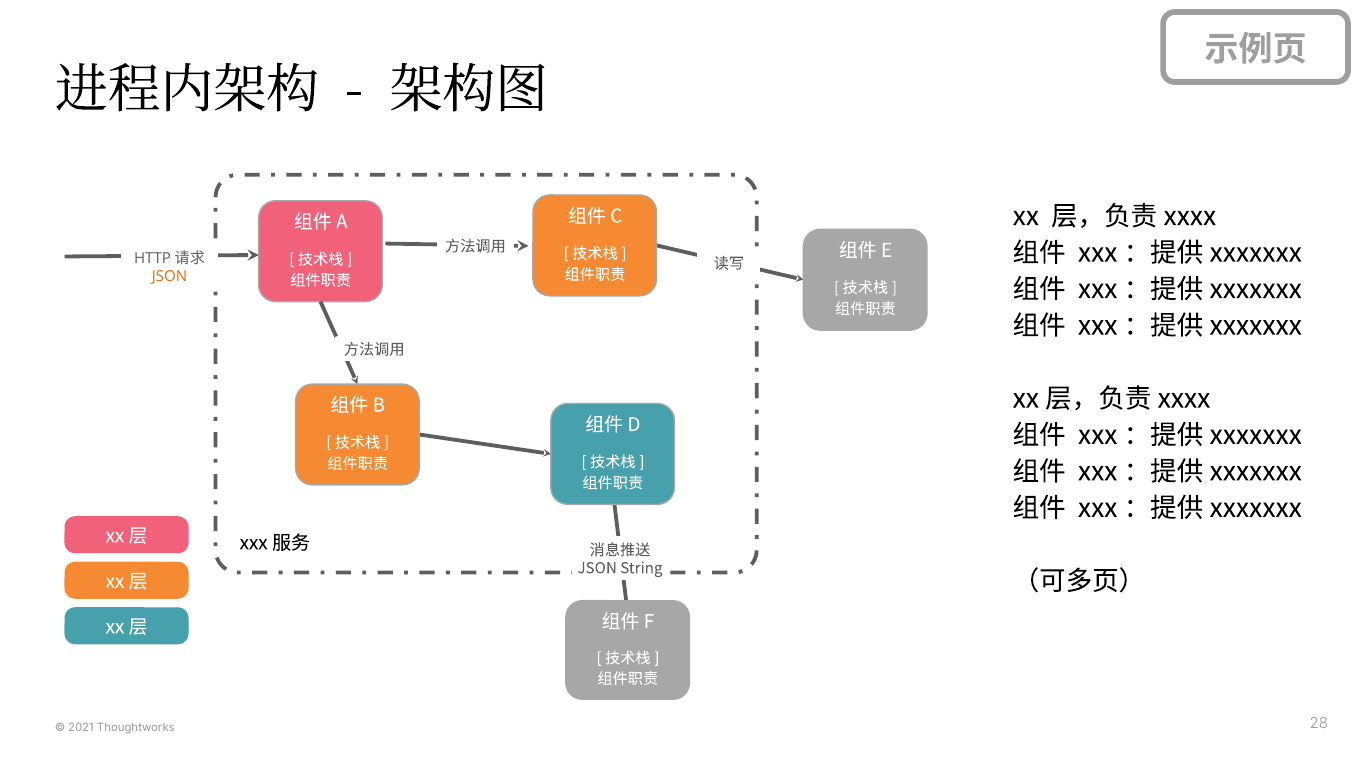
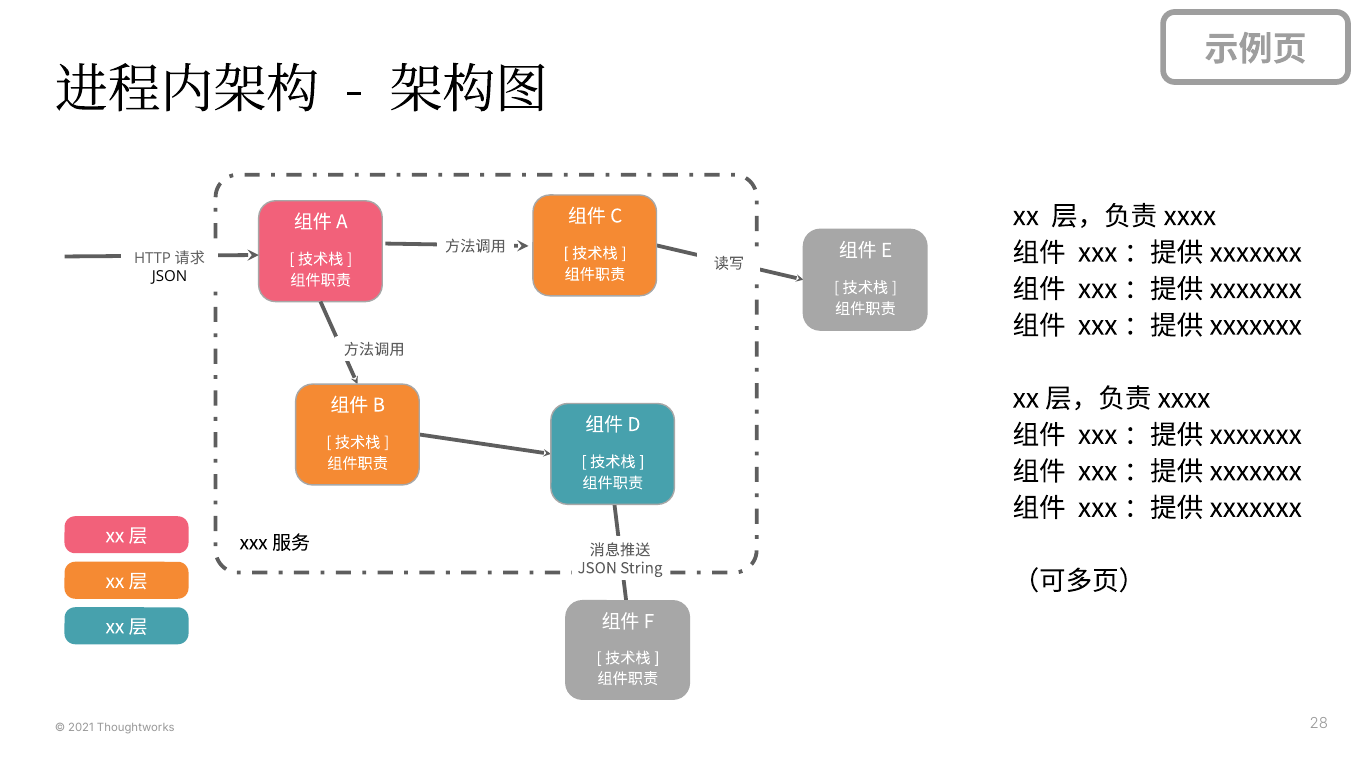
JSON at (169, 277) colour: orange -> black
